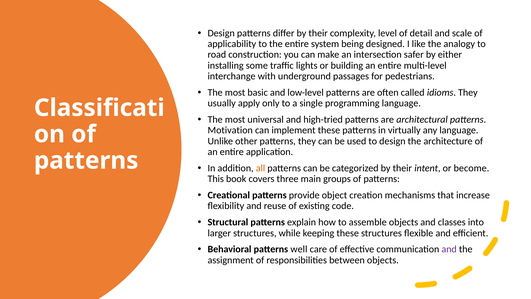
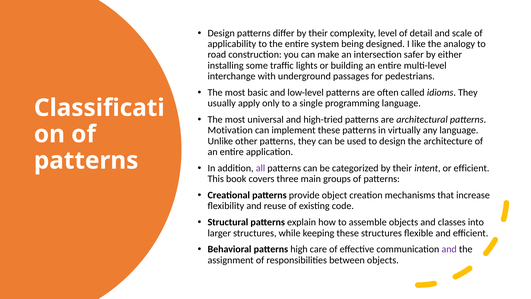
all colour: orange -> purple
or become: become -> efficient
well: well -> high
